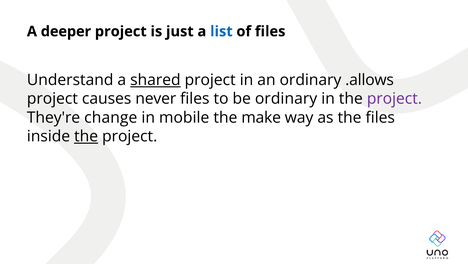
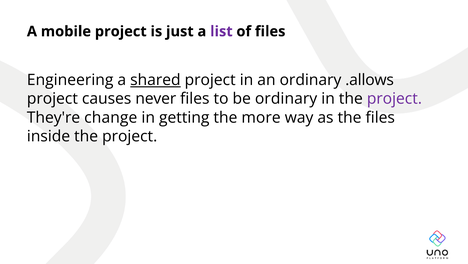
deeper: deeper -> mobile
list colour: blue -> purple
Understand: Understand -> Engineering
mobile: mobile -> getting
make: make -> more
the at (86, 136) underline: present -> none
